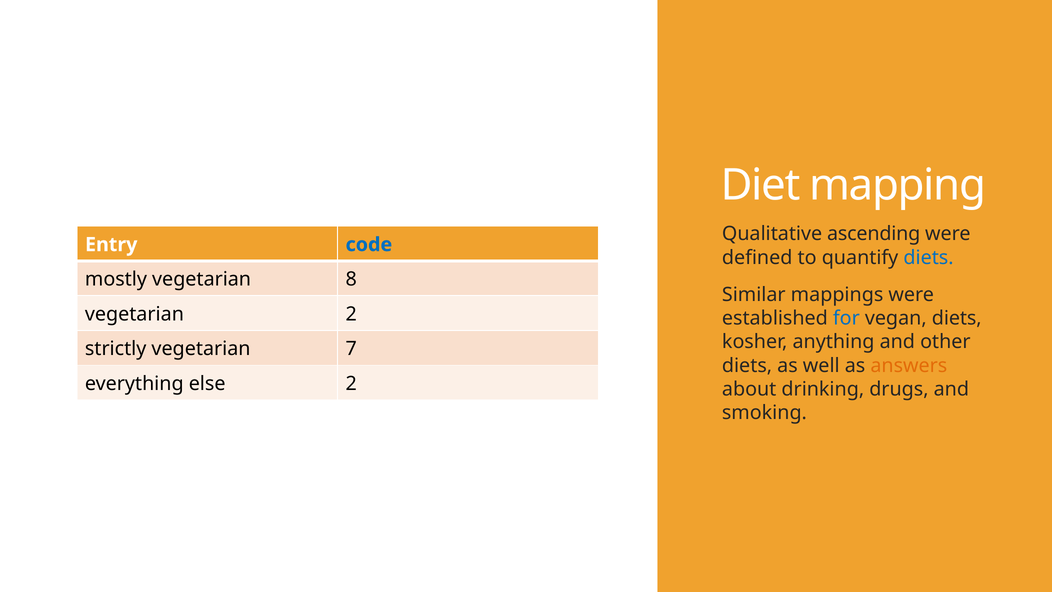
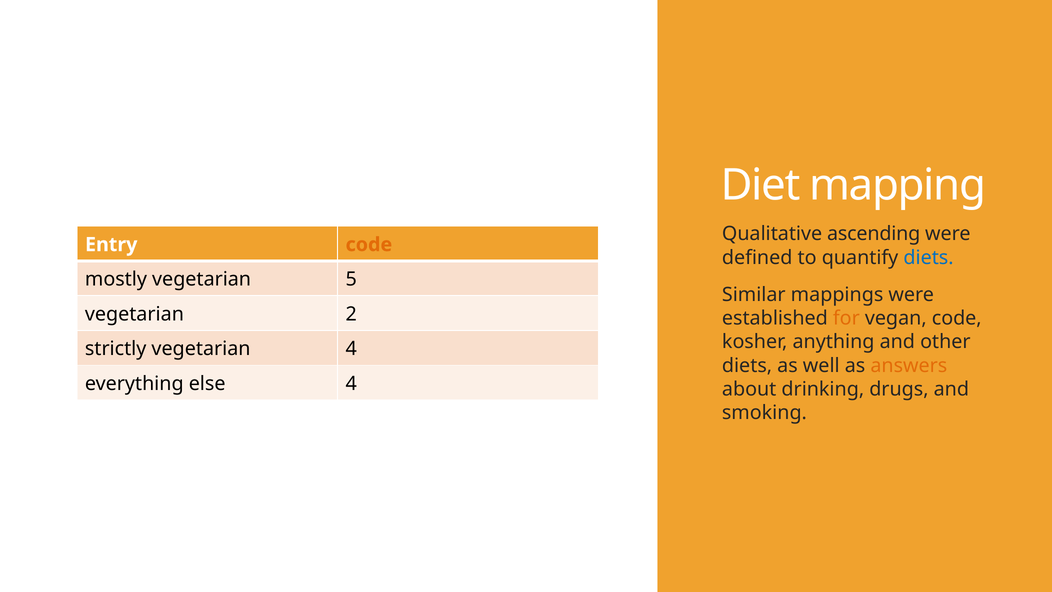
code at (369, 245) colour: blue -> orange
8: 8 -> 5
for colour: blue -> orange
vegan diets: diets -> code
vegetarian 7: 7 -> 4
else 2: 2 -> 4
